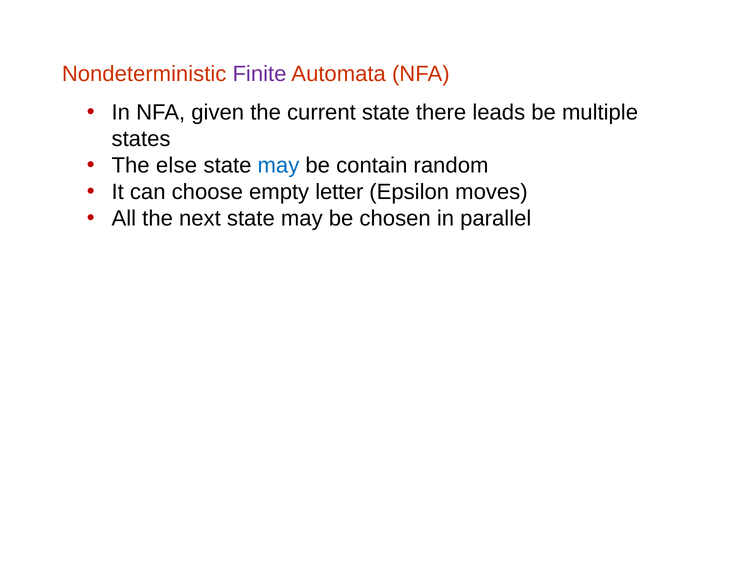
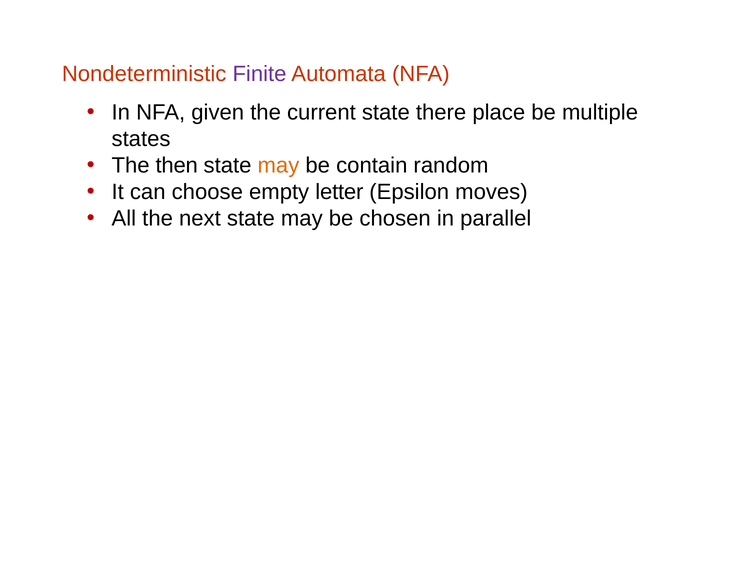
leads: leads -> place
else: else -> then
may at (278, 166) colour: blue -> orange
